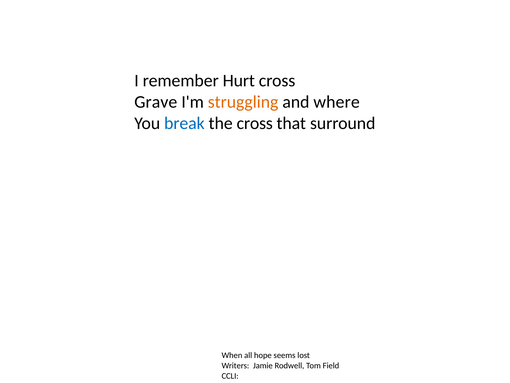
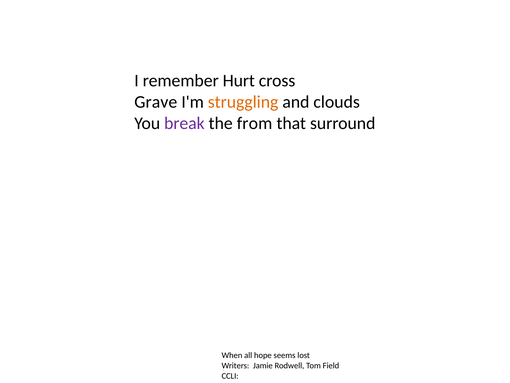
where: where -> clouds
break colour: blue -> purple
the cross: cross -> from
